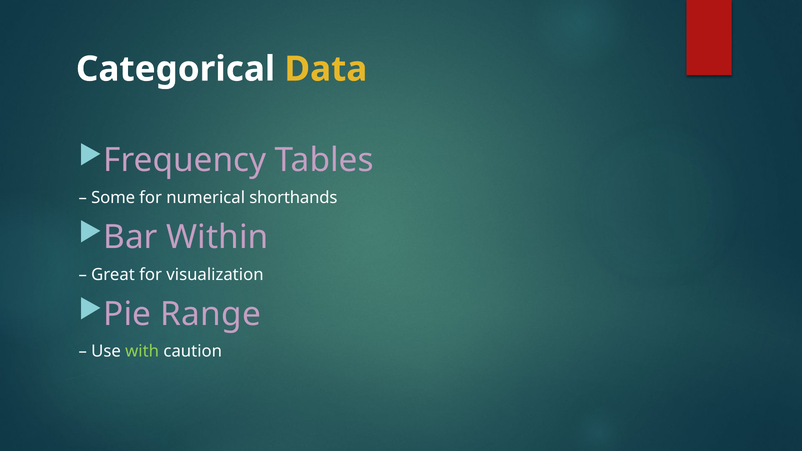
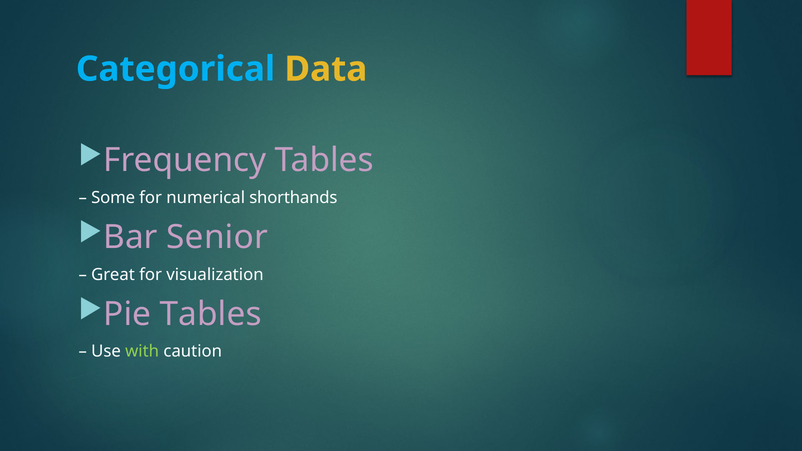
Categorical colour: white -> light blue
Within: Within -> Senior
Pie Range: Range -> Tables
